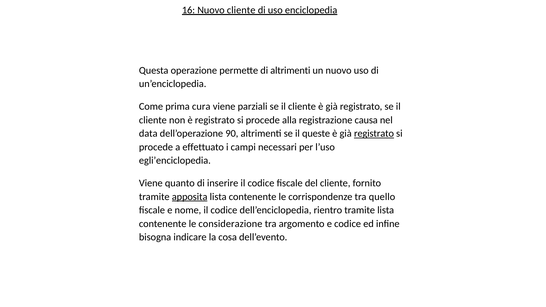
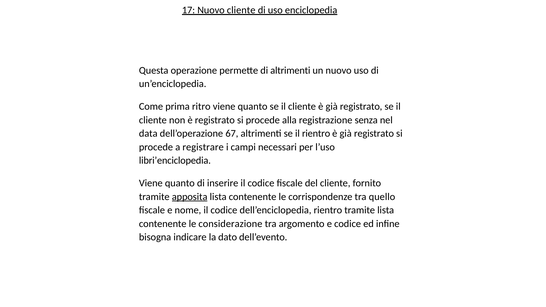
16: 16 -> 17
cura: cura -> ritro
parziali at (253, 107): parziali -> quanto
causa: causa -> senza
90: 90 -> 67
il queste: queste -> rientro
registrato at (374, 134) underline: present -> none
effettuato: effettuato -> registrare
egli’enciclopedia: egli’enciclopedia -> libri’enciclopedia
cosa: cosa -> dato
